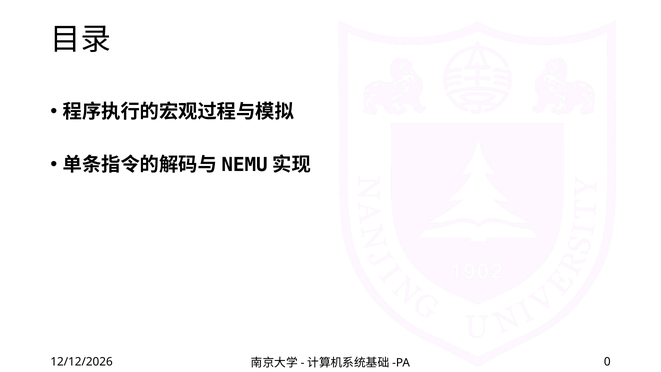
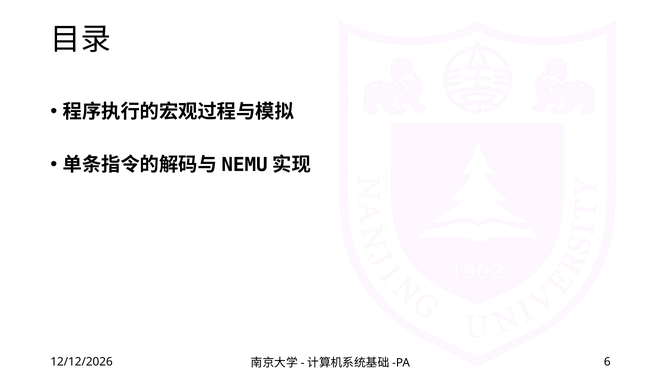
0: 0 -> 6
